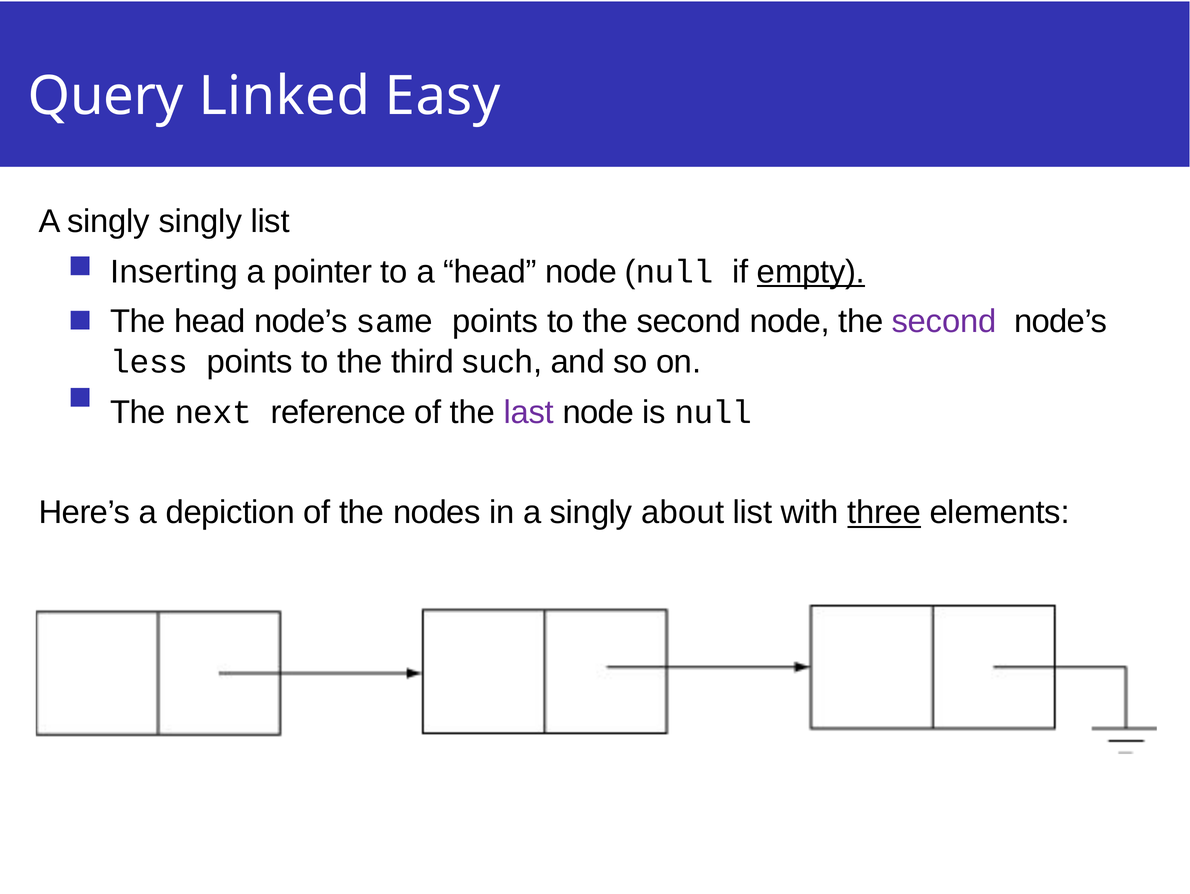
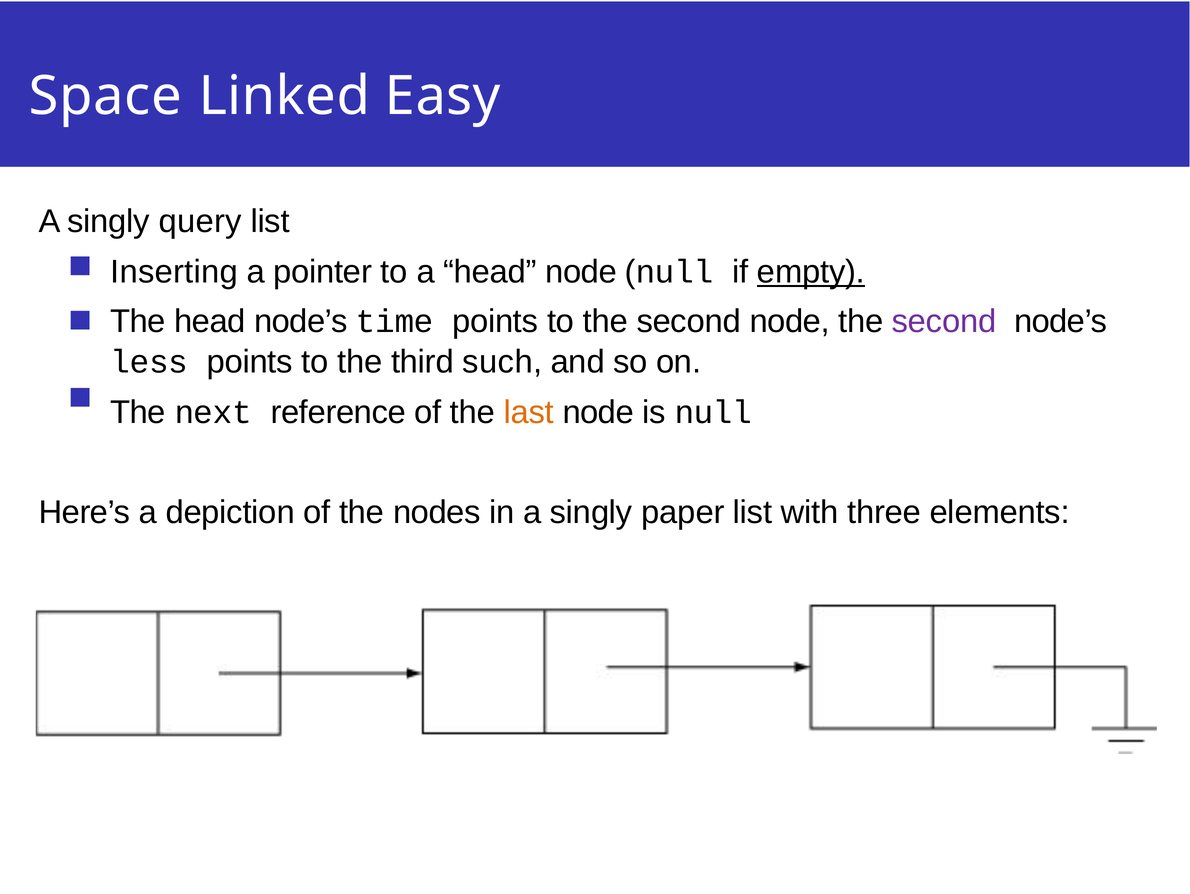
Query: Query -> Space
singly singly: singly -> query
same: same -> time
last colour: purple -> orange
about: about -> paper
three underline: present -> none
